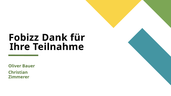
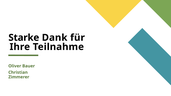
Fobizz: Fobizz -> Starke
